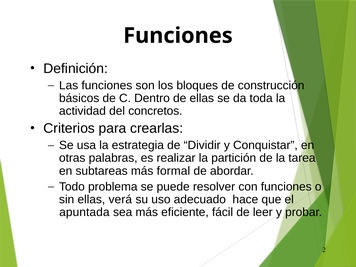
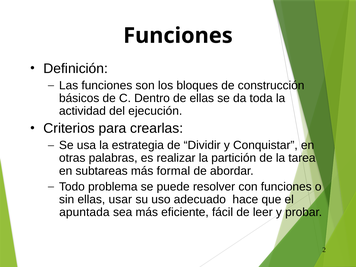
concretos: concretos -> ejecución
verá: verá -> usar
